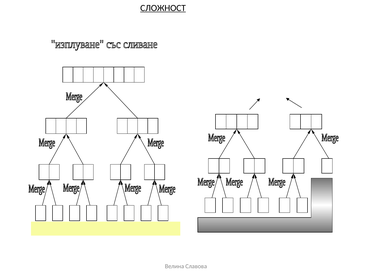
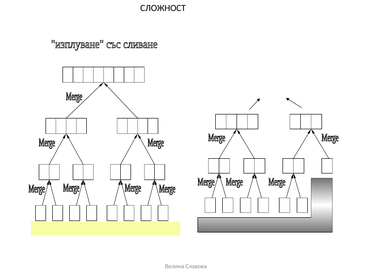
СЛОЖНОСТ underline: present -> none
